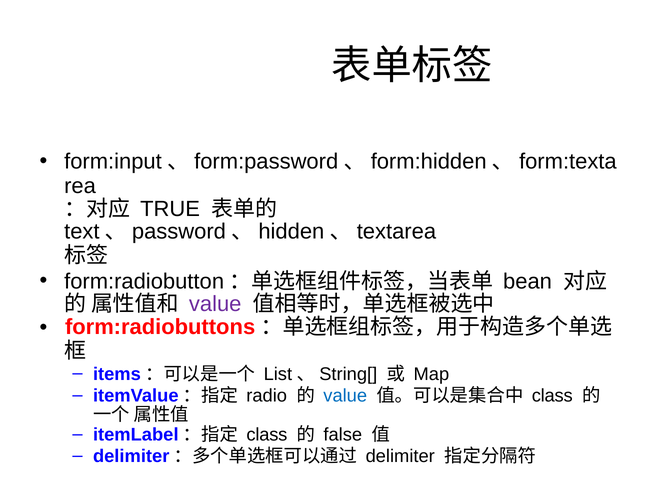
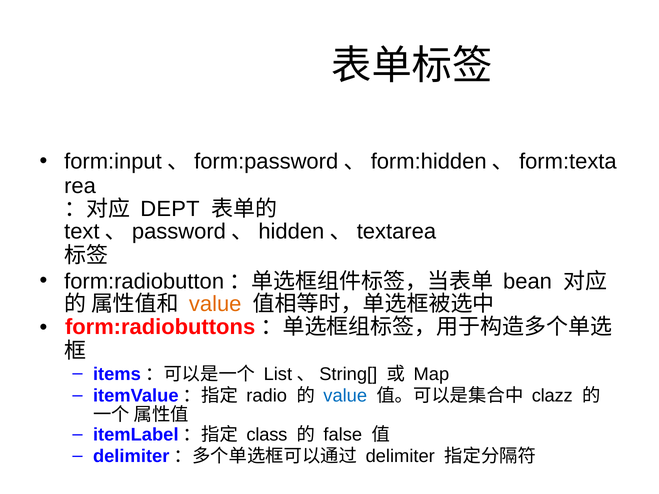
TRUE: TRUE -> DEPT
value at (215, 304) colour: purple -> orange
class at (552, 396): class -> clazz
